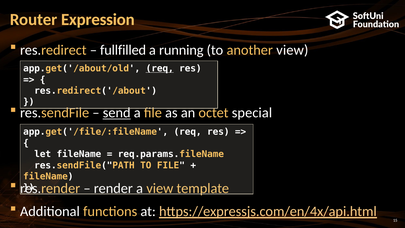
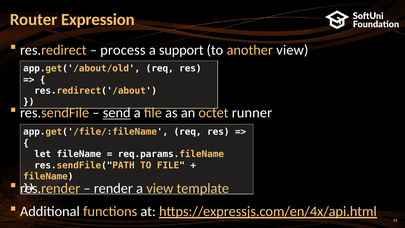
fullfilled: fullfilled -> process
running: running -> support
req at (160, 68) underline: present -> none
special: special -> runner
